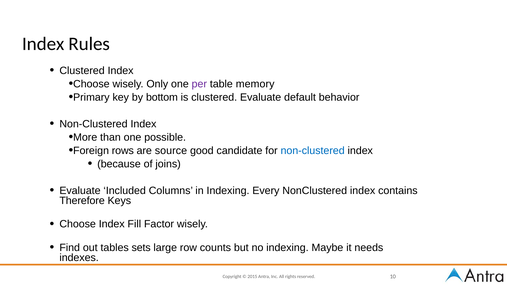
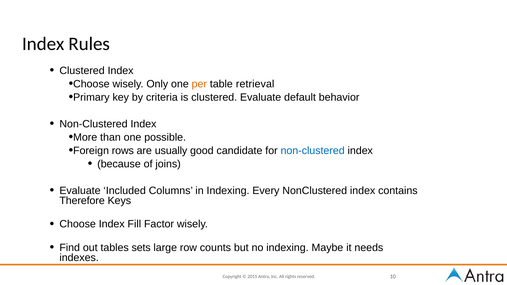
per colour: purple -> orange
memory: memory -> retrieval
bottom: bottom -> criteria
source: source -> usually
